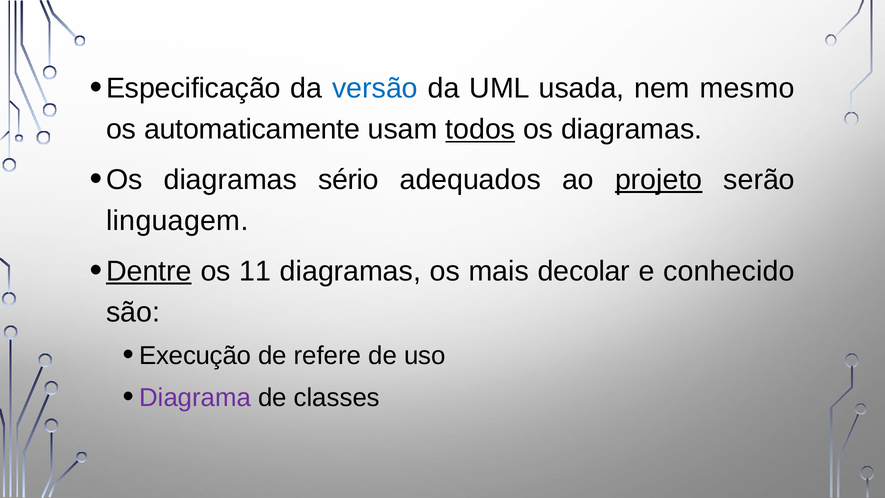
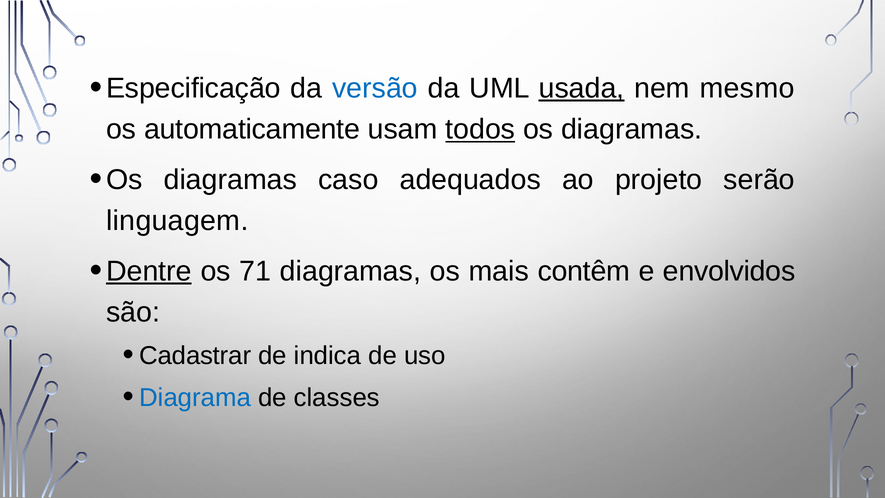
usada underline: none -> present
sério: sério -> caso
projeto underline: present -> none
11: 11 -> 71
decolar: decolar -> contêm
conhecido: conhecido -> envolvidos
Execução: Execução -> Cadastrar
refere: refere -> indica
Diagrama colour: purple -> blue
